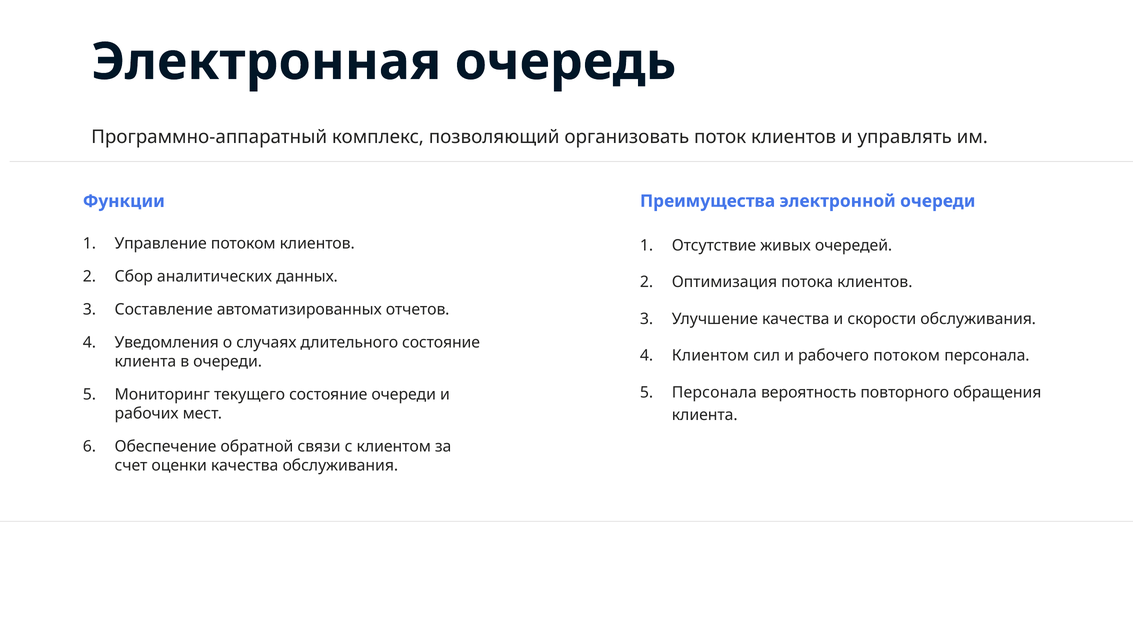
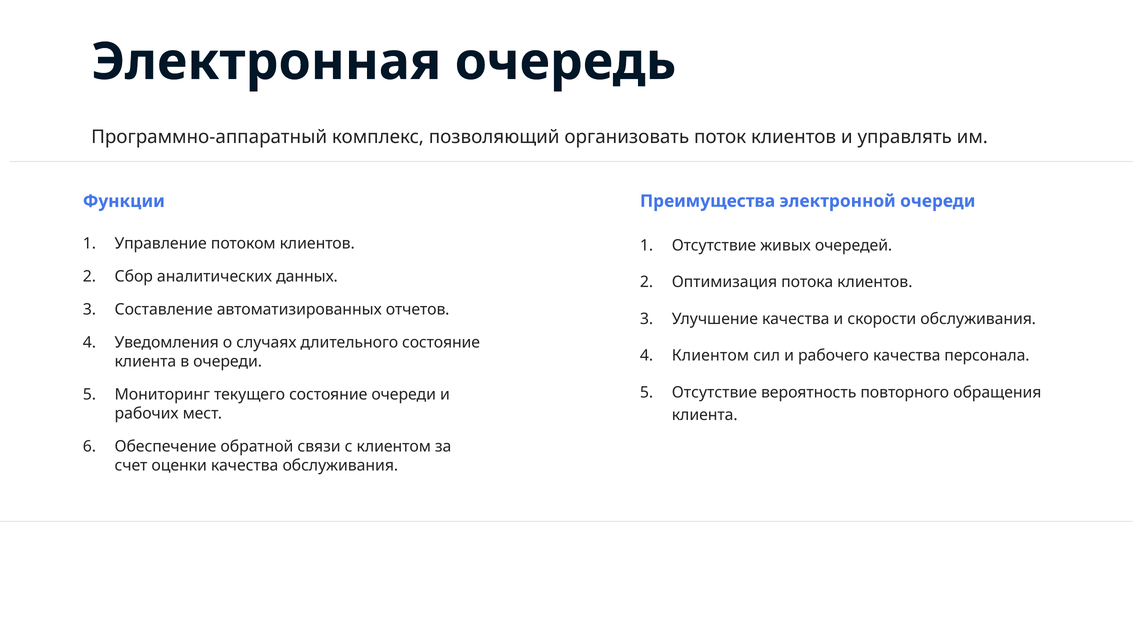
рабочего потоком: потоком -> качества
Персонала at (714, 393): Персонала -> Отсутствие
